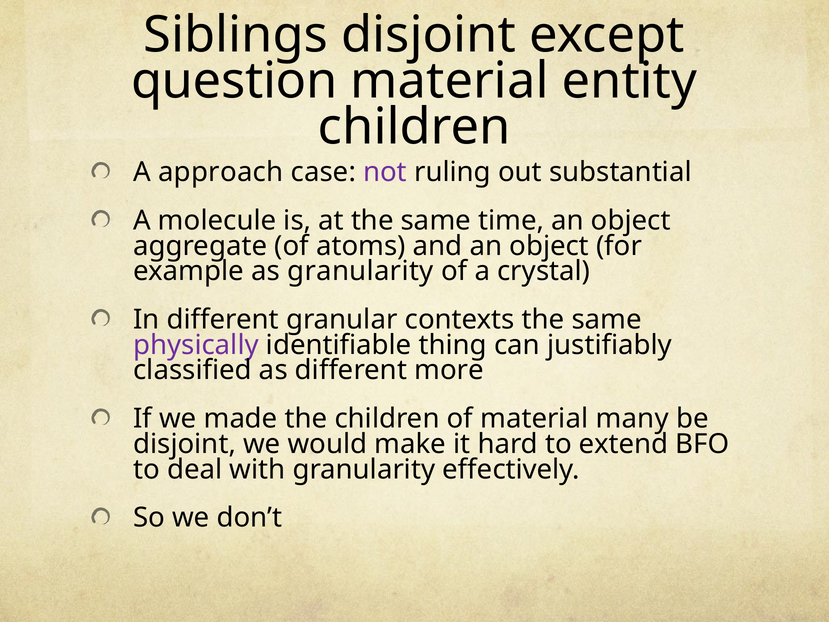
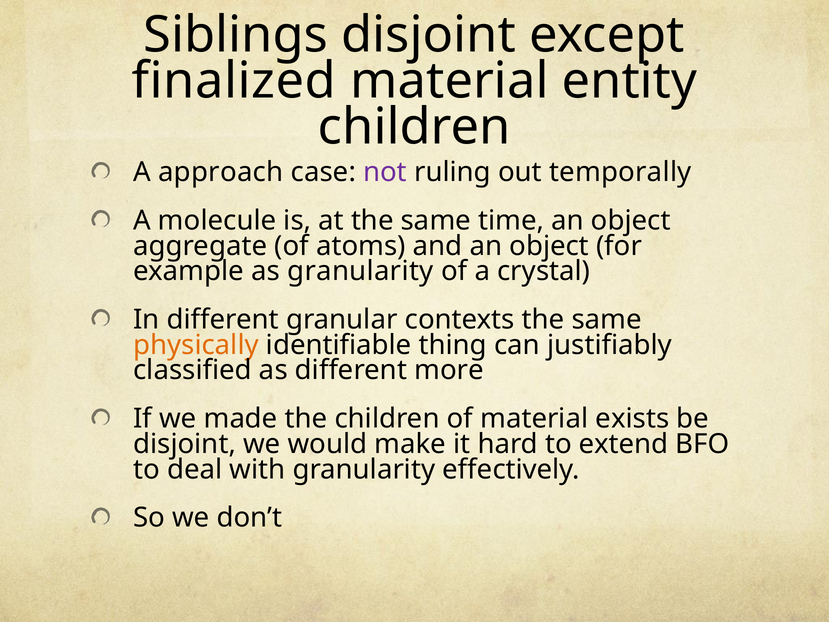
question: question -> finalized
substantial: substantial -> temporally
physically colour: purple -> orange
many: many -> exists
